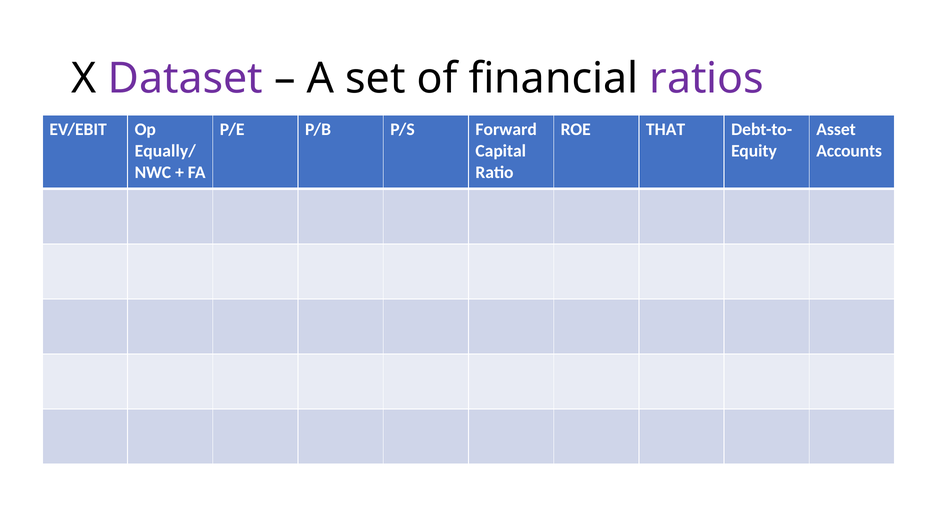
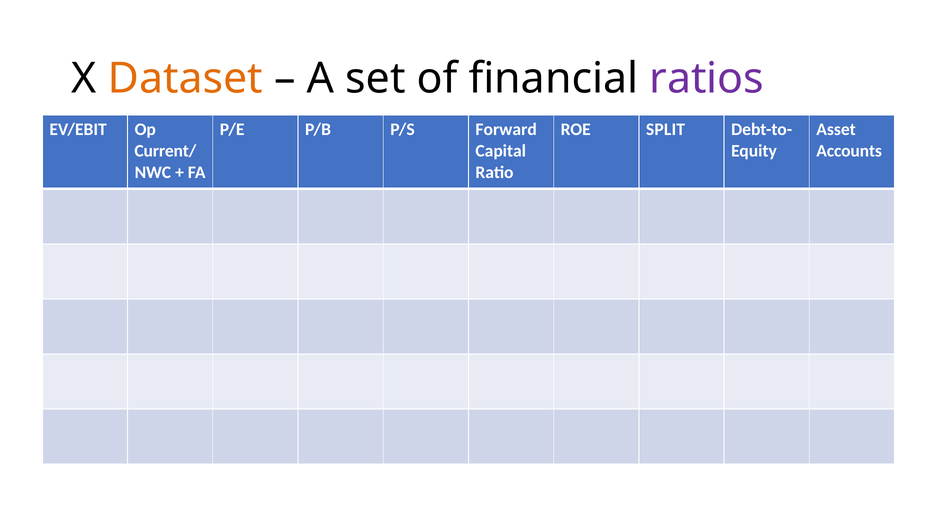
Dataset colour: purple -> orange
THAT: THAT -> SPLIT
Equally/: Equally/ -> Current/
